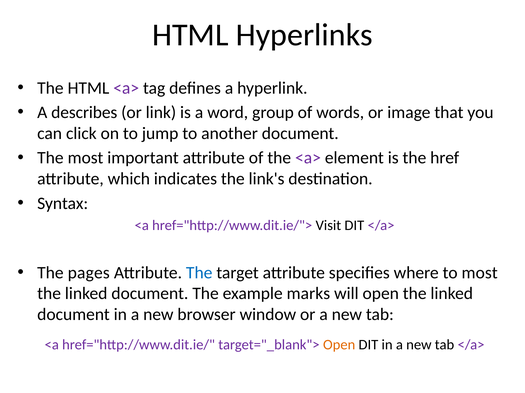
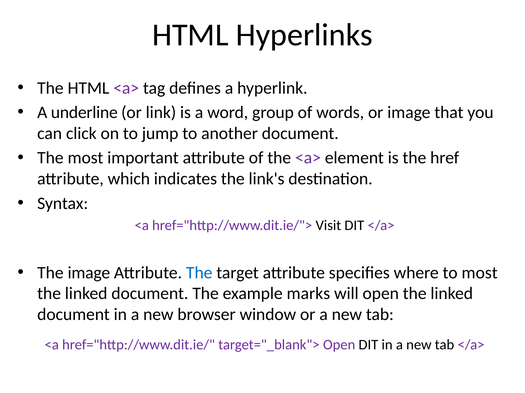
describes: describes -> underline
The pages: pages -> image
Open at (339, 345) colour: orange -> purple
